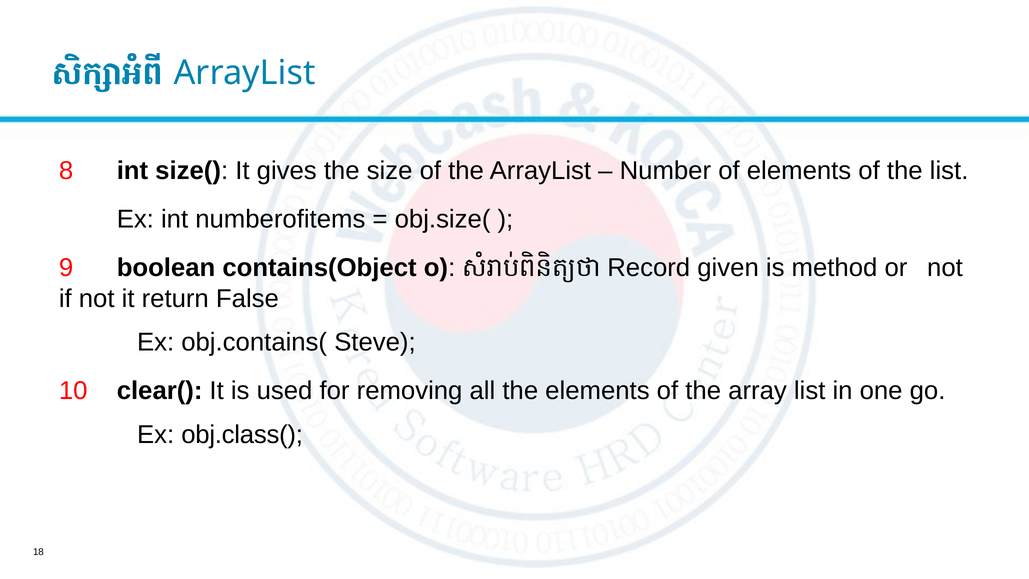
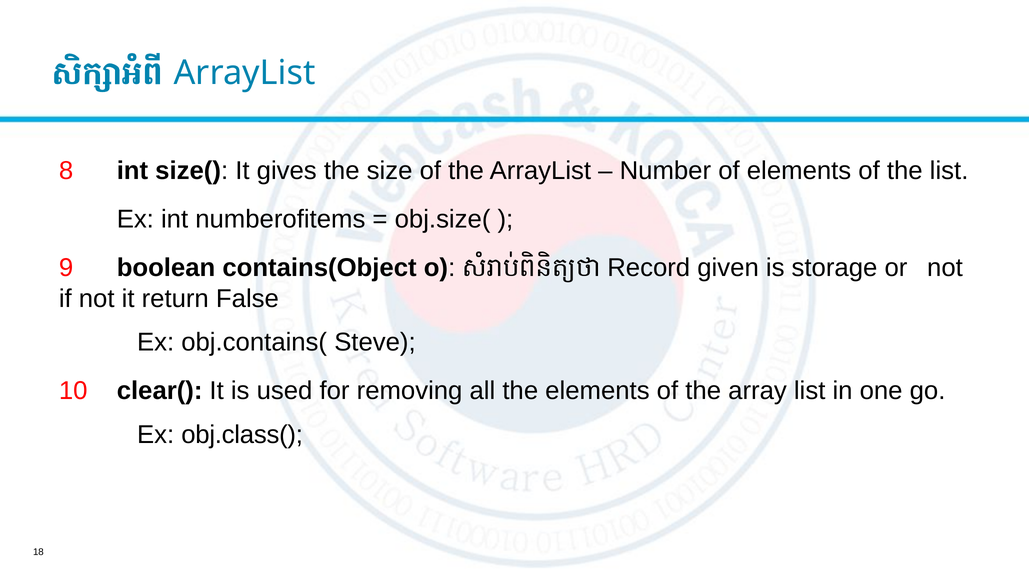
method: method -> storage
